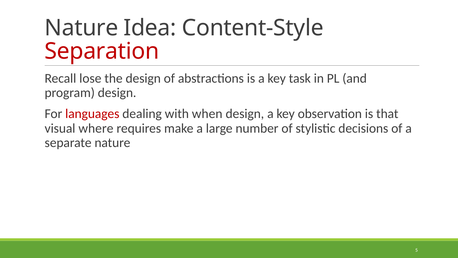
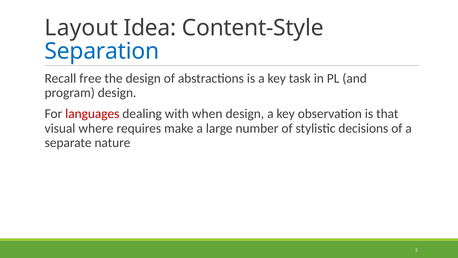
Nature at (82, 28): Nature -> Layout
Separation colour: red -> blue
lose: lose -> free
